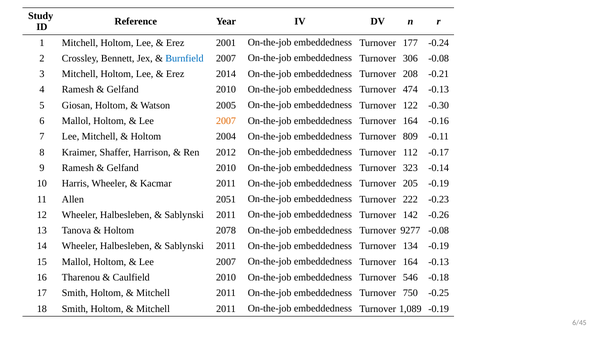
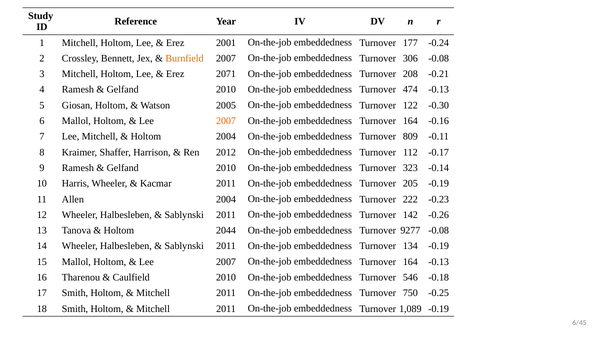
Burnfield colour: blue -> orange
2014: 2014 -> 2071
Allen 2051: 2051 -> 2004
2078: 2078 -> 2044
